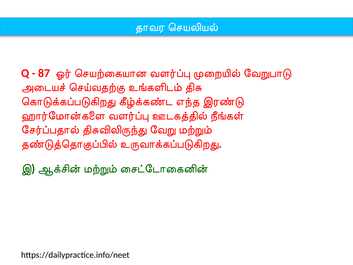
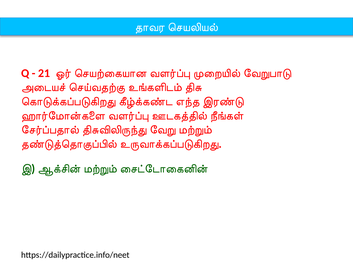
87: 87 -> 21
